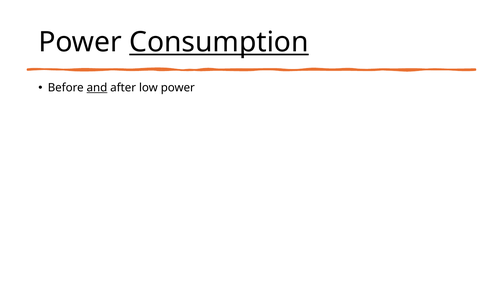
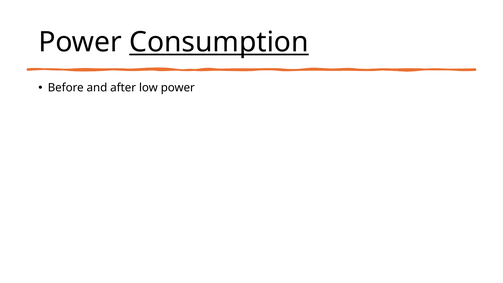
and underline: present -> none
